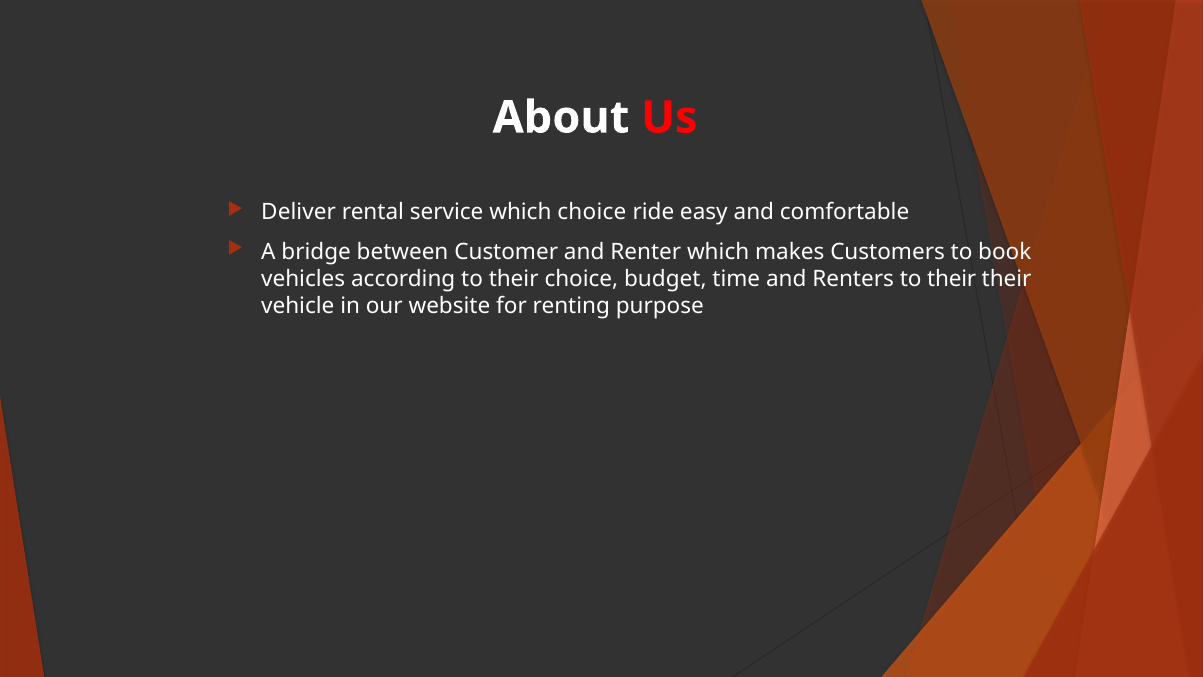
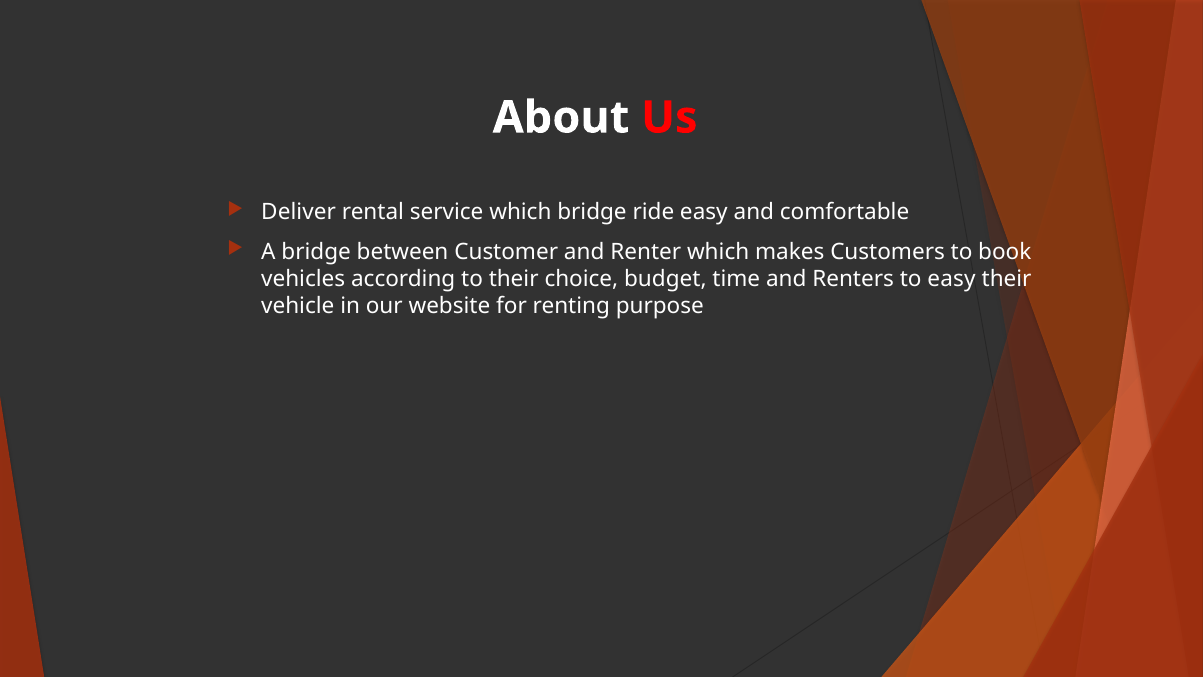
which choice: choice -> bridge
Renters to their: their -> easy
